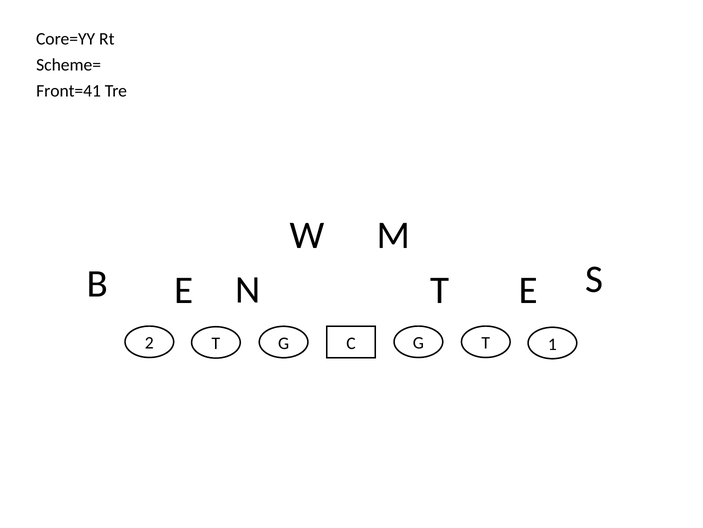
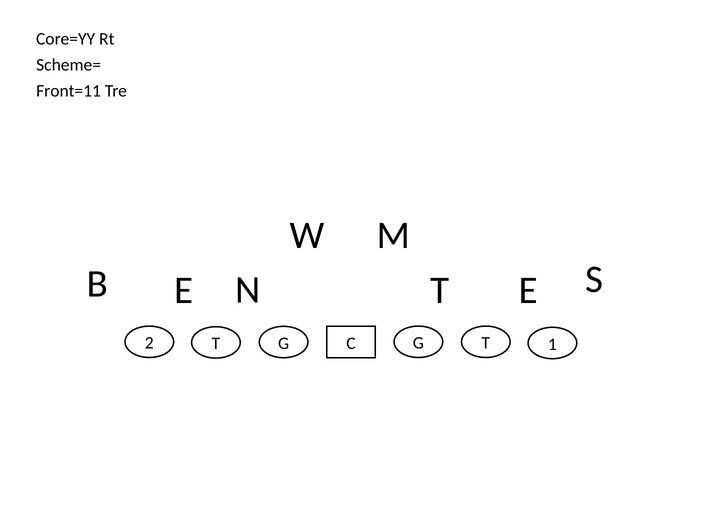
Front=41: Front=41 -> Front=11
